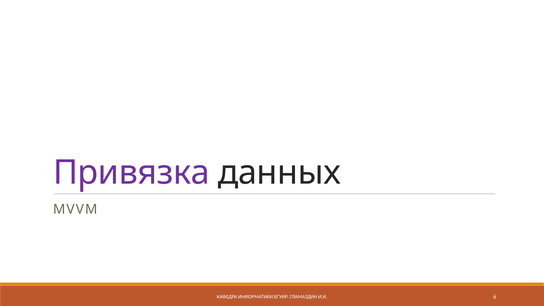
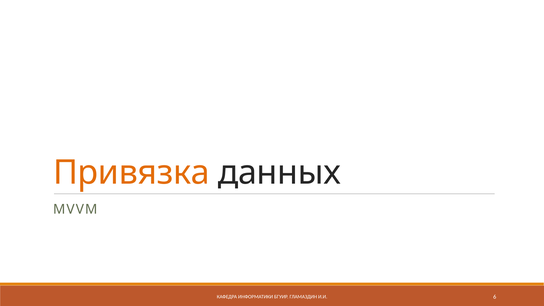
Привязка colour: purple -> orange
